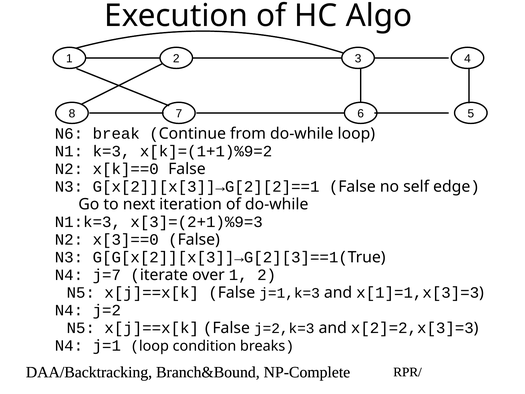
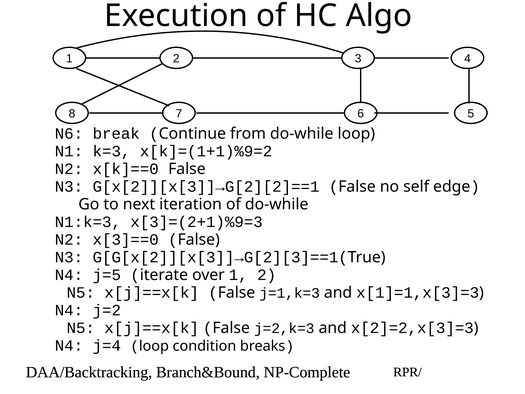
j=7: j=7 -> j=5
j=1: j=1 -> j=4
